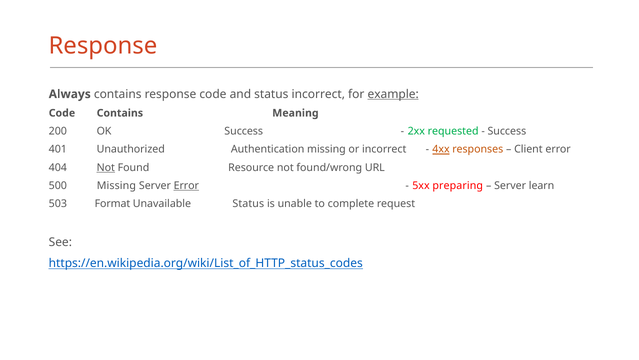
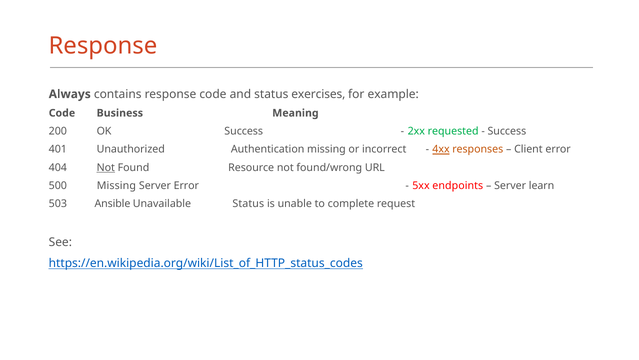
status incorrect: incorrect -> exercises
example underline: present -> none
Code Contains: Contains -> Business
Error at (186, 185) underline: present -> none
preparing: preparing -> endpoints
Format: Format -> Ansible
